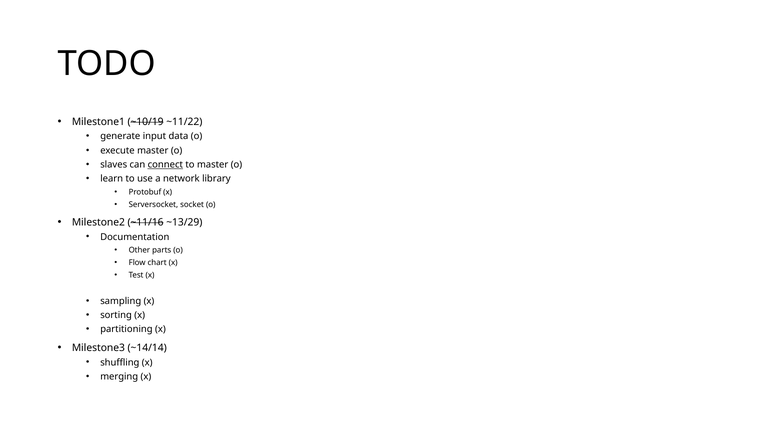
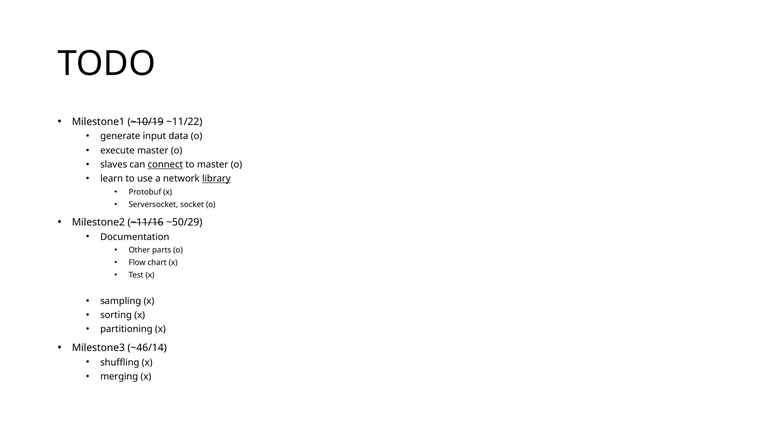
library underline: none -> present
~13/29: ~13/29 -> ~50/29
~14/14: ~14/14 -> ~46/14
